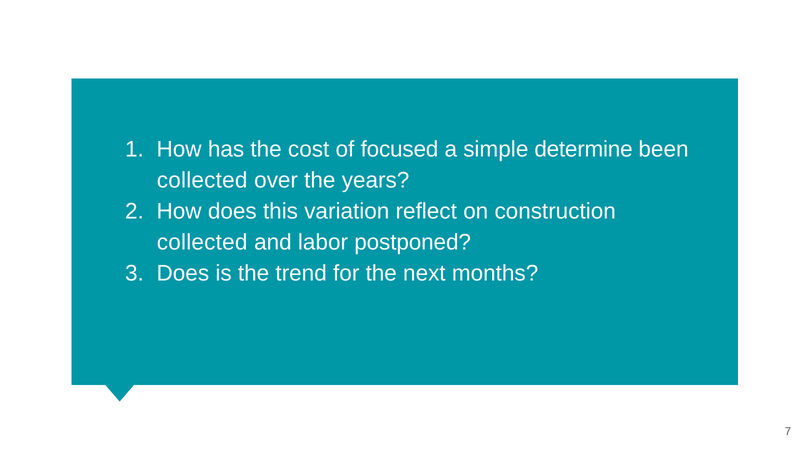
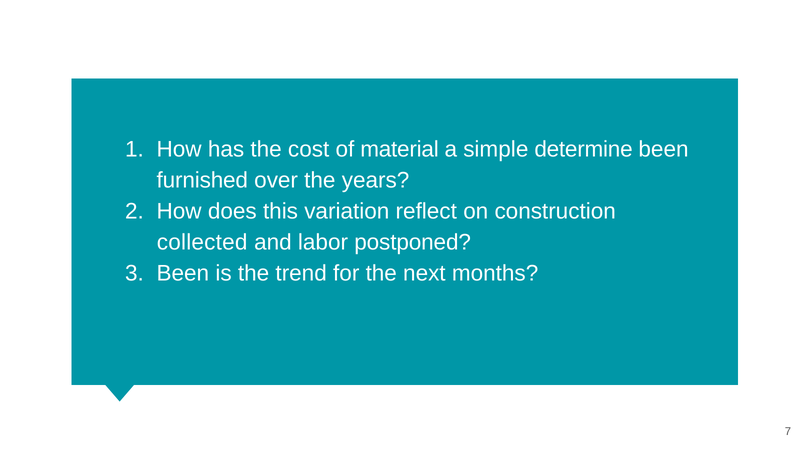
focused: focused -> material
collected at (202, 180): collected -> furnished
Does at (183, 273): Does -> Been
